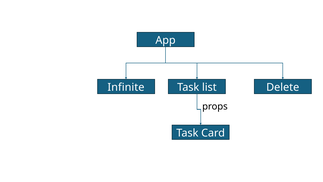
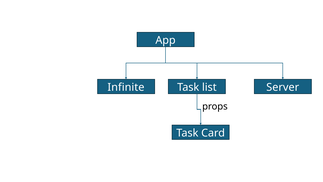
Delete: Delete -> Server
